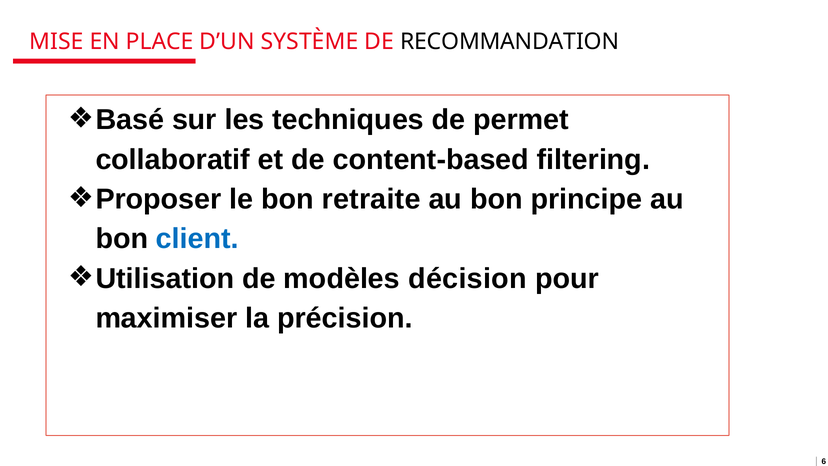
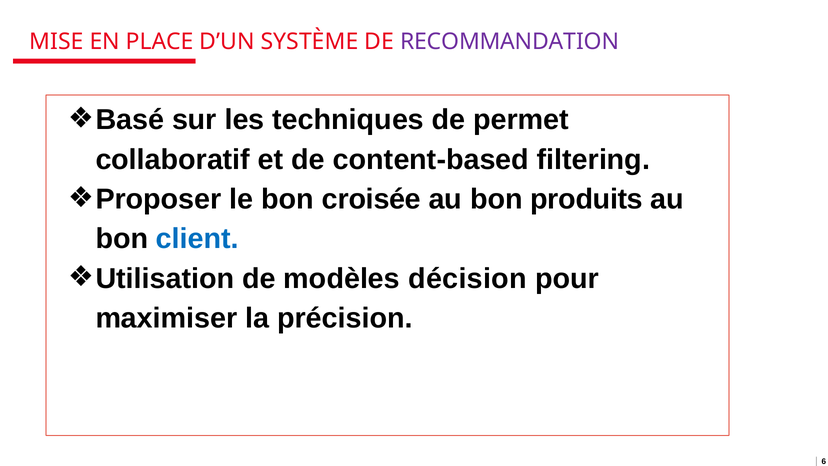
RECOMMANDATION colour: black -> purple
retraite: retraite -> croisée
principe: principe -> produits
